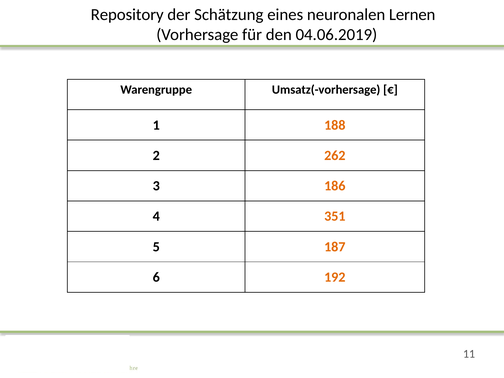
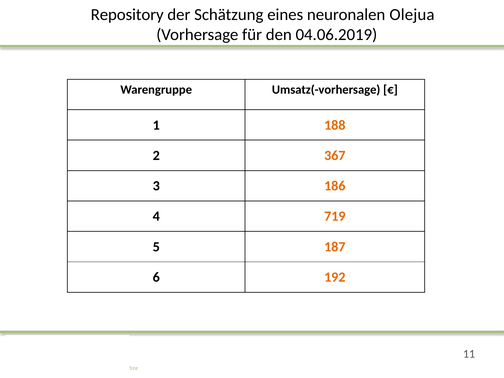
Lernen: Lernen -> Olejua
262: 262 -> 367
351: 351 -> 719
